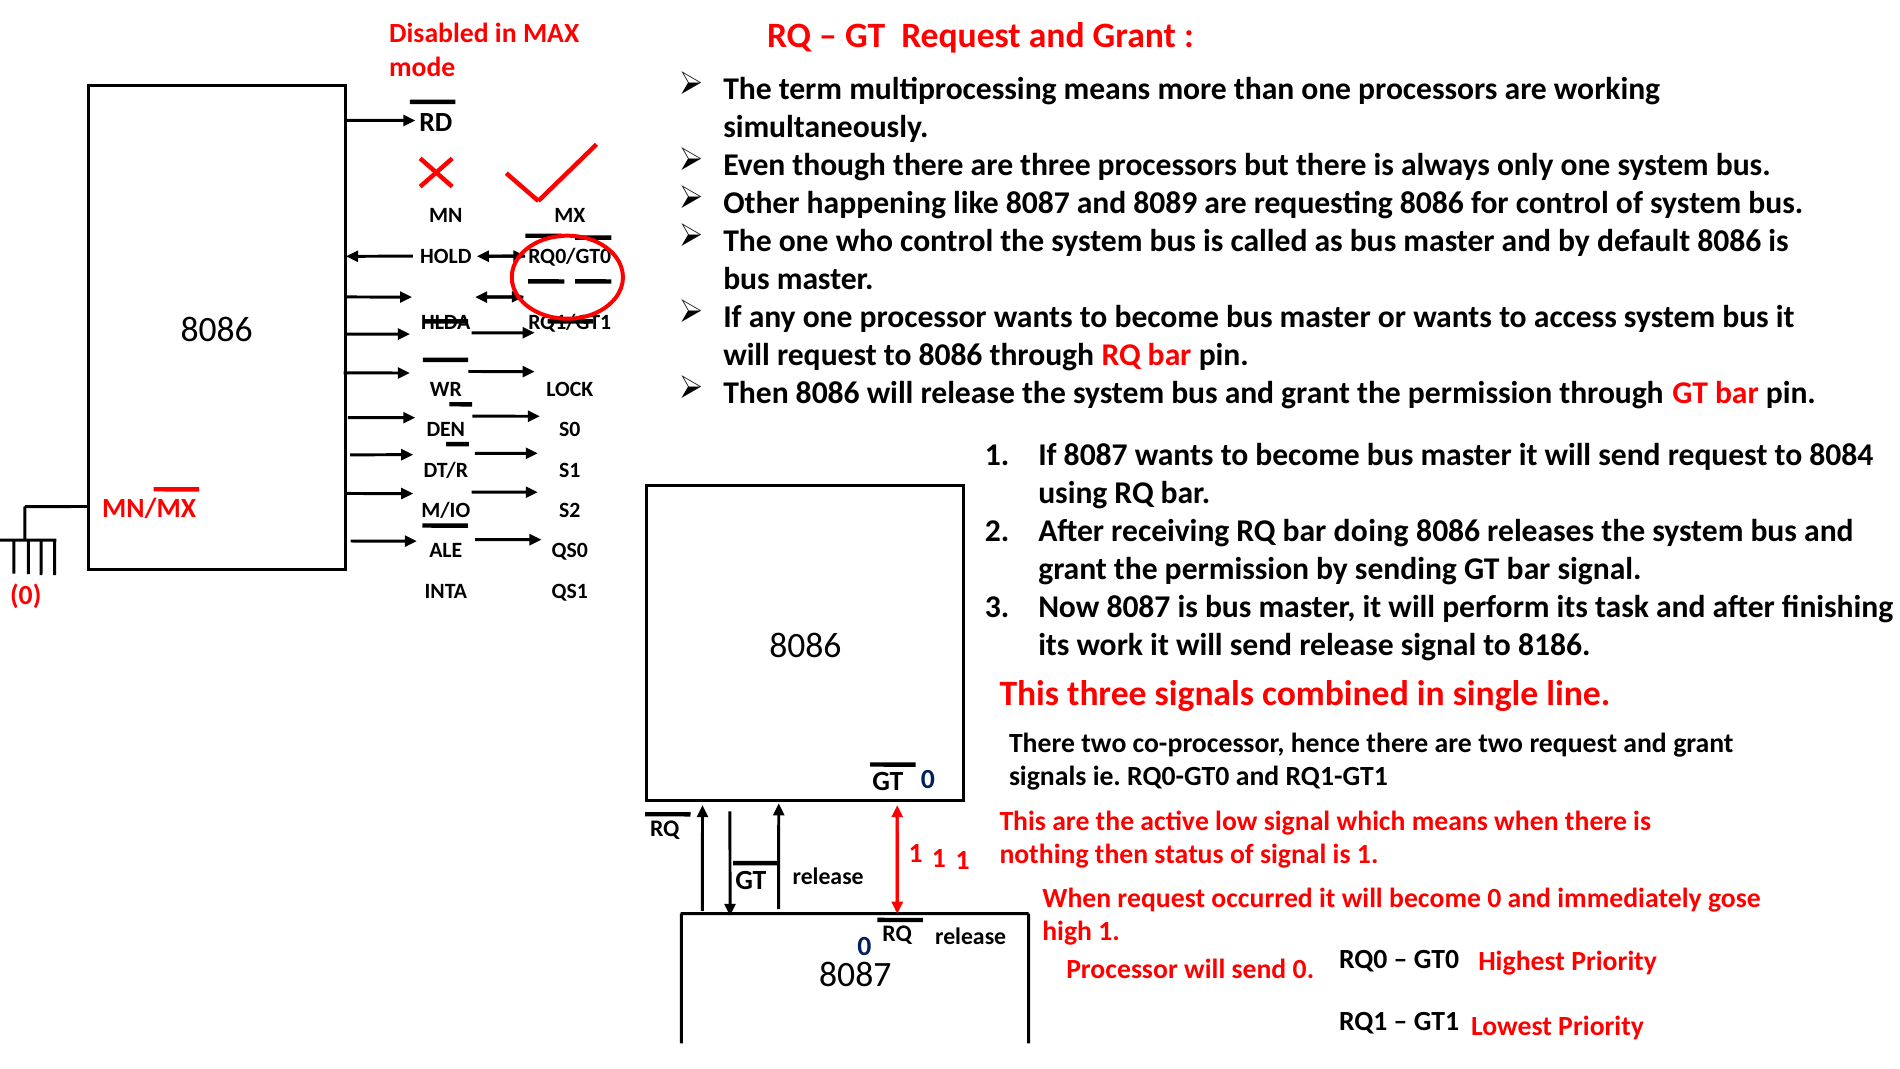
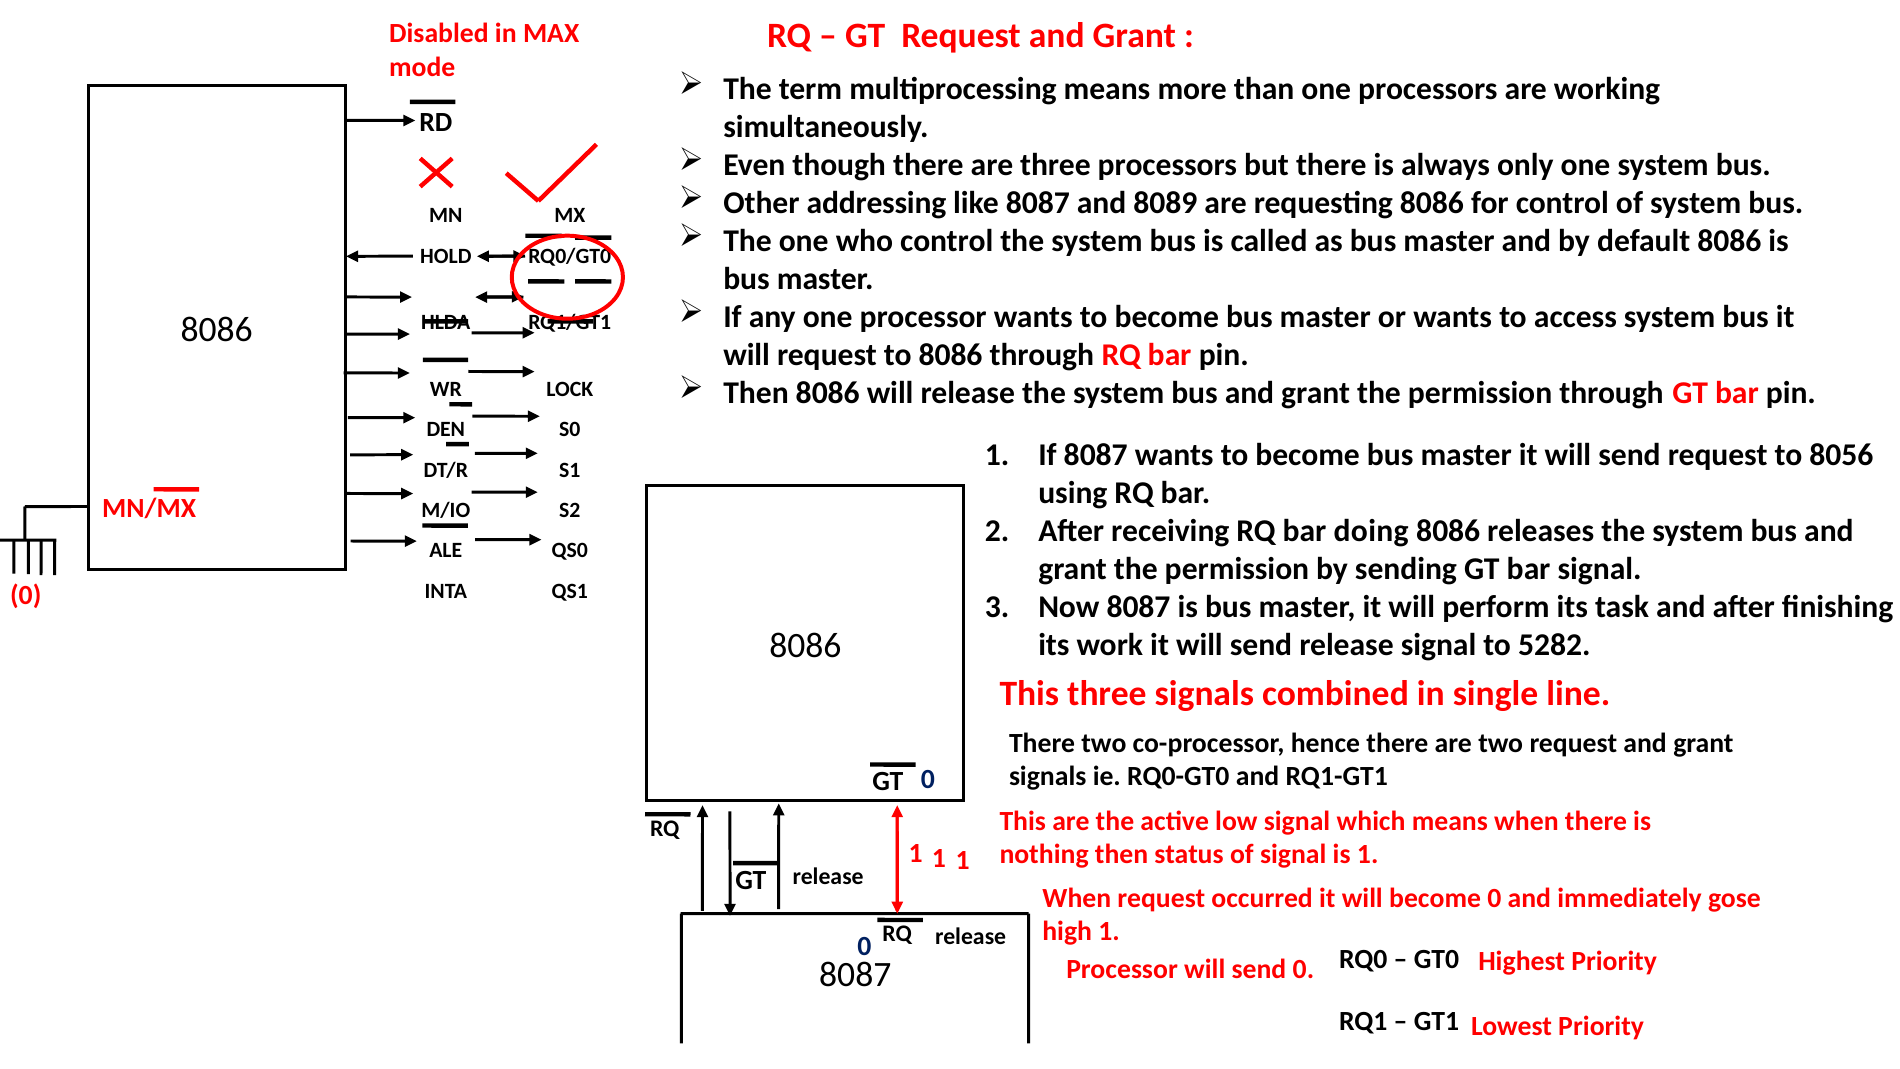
happening: happening -> addressing
8084: 8084 -> 8056
8186: 8186 -> 5282
